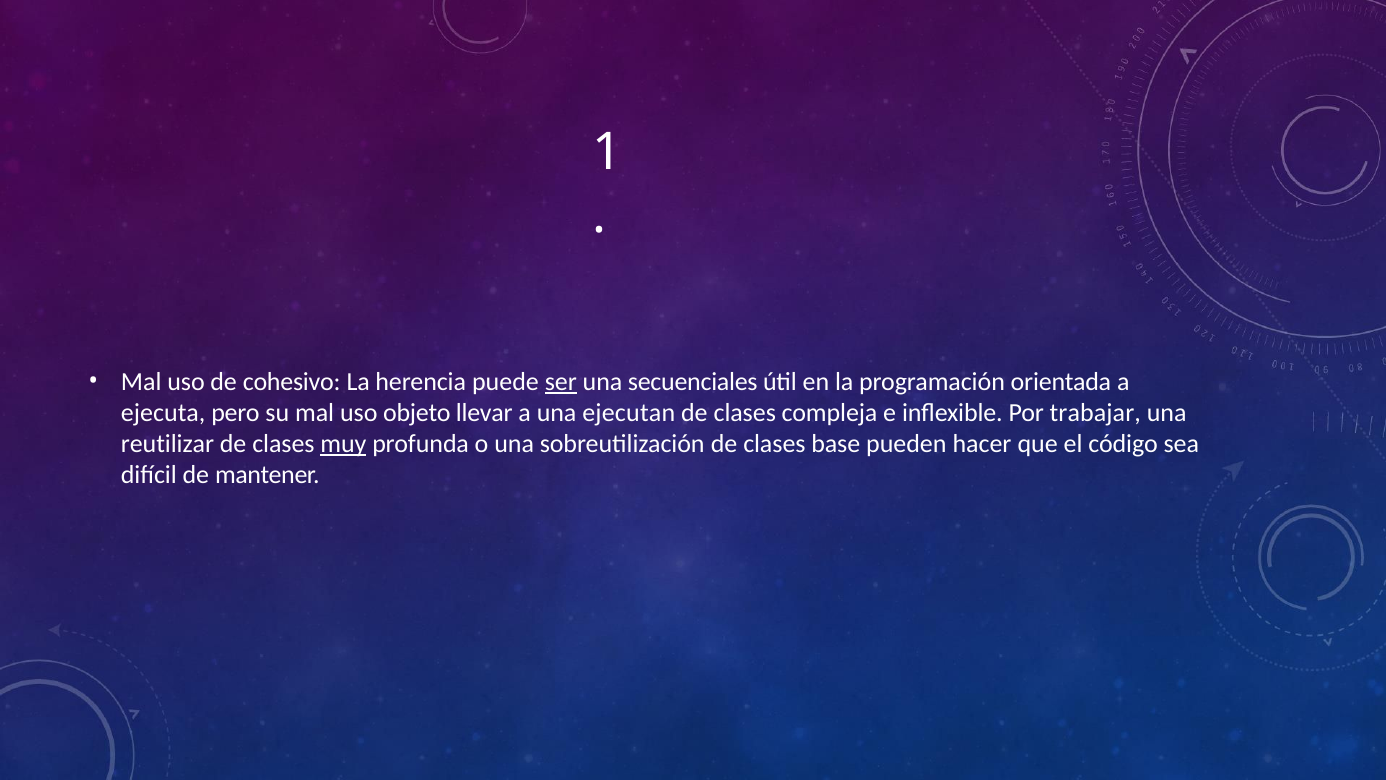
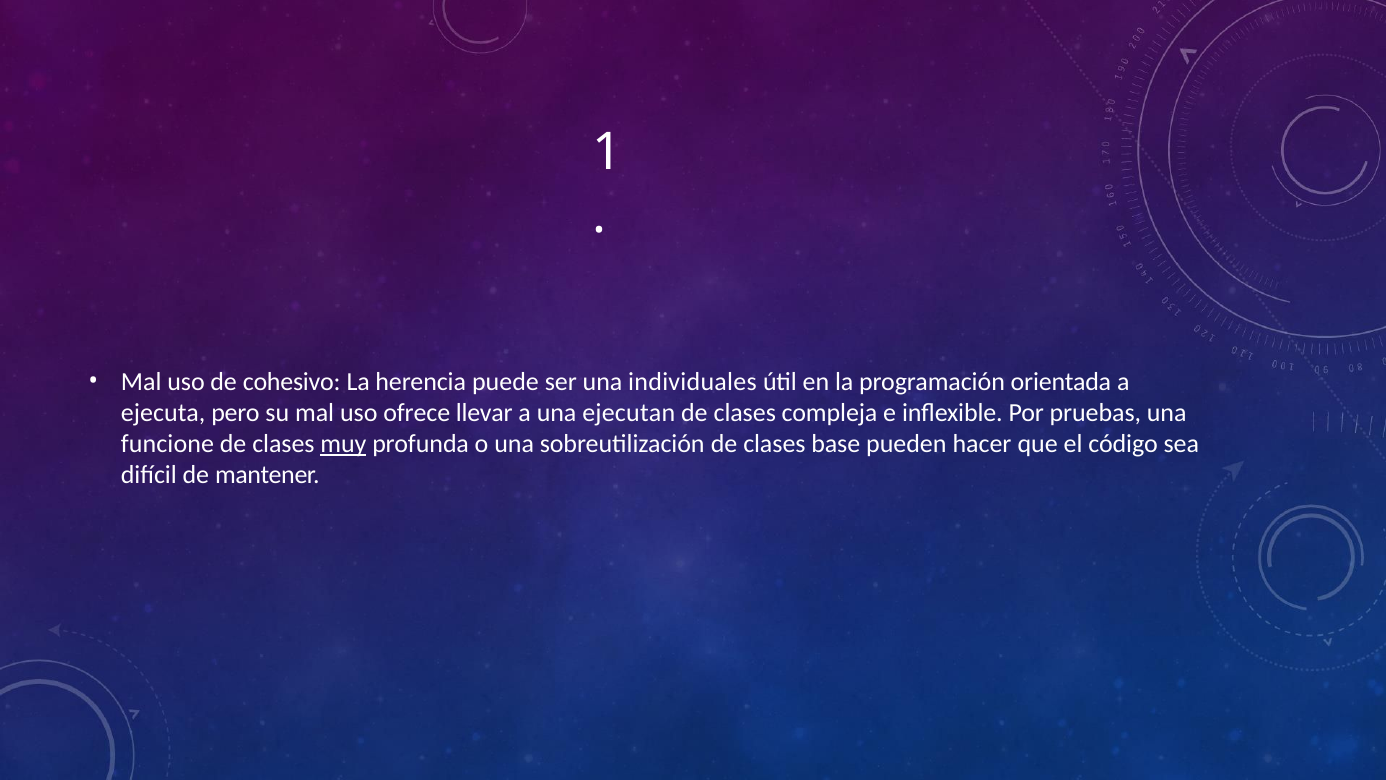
ser underline: present -> none
secuenciales: secuenciales -> individuales
objeto: objeto -> ofrece
trabajar: trabajar -> pruebas
reutilizar: reutilizar -> funcione
